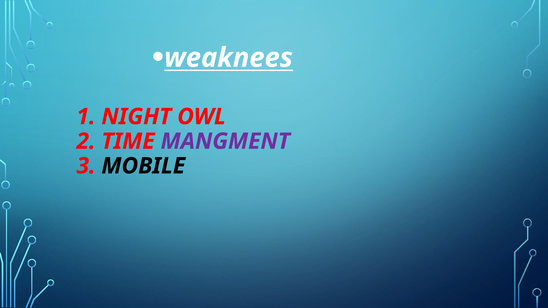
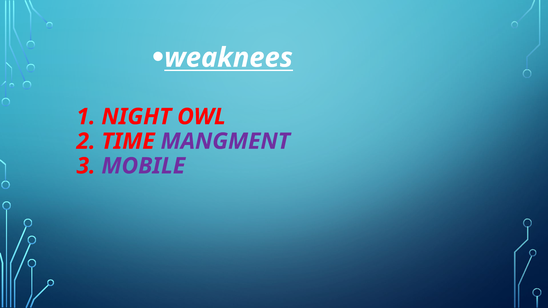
MOBILE colour: black -> purple
